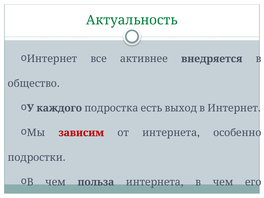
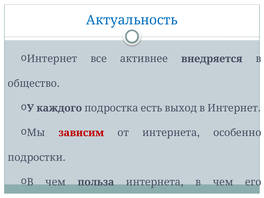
Актуальность colour: green -> blue
